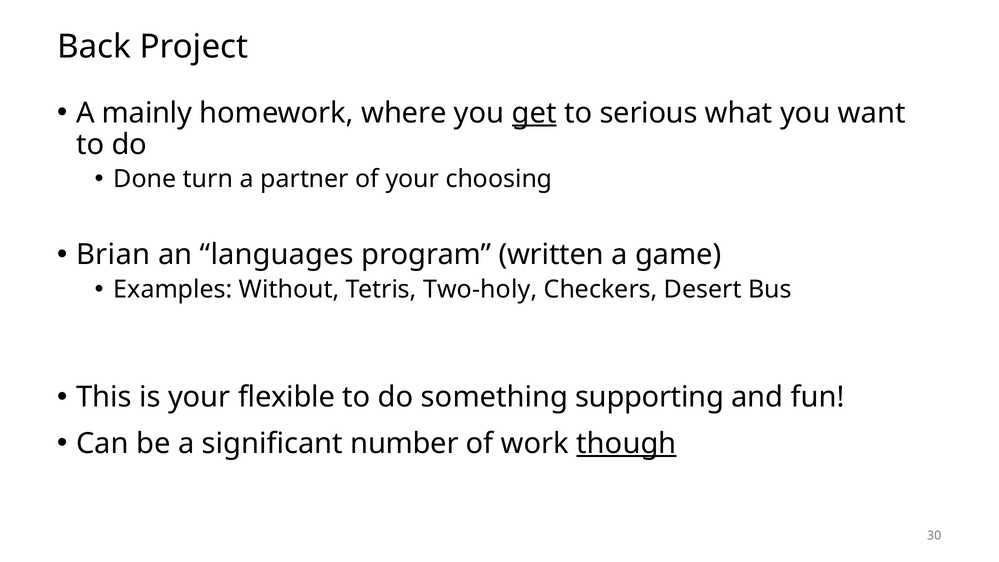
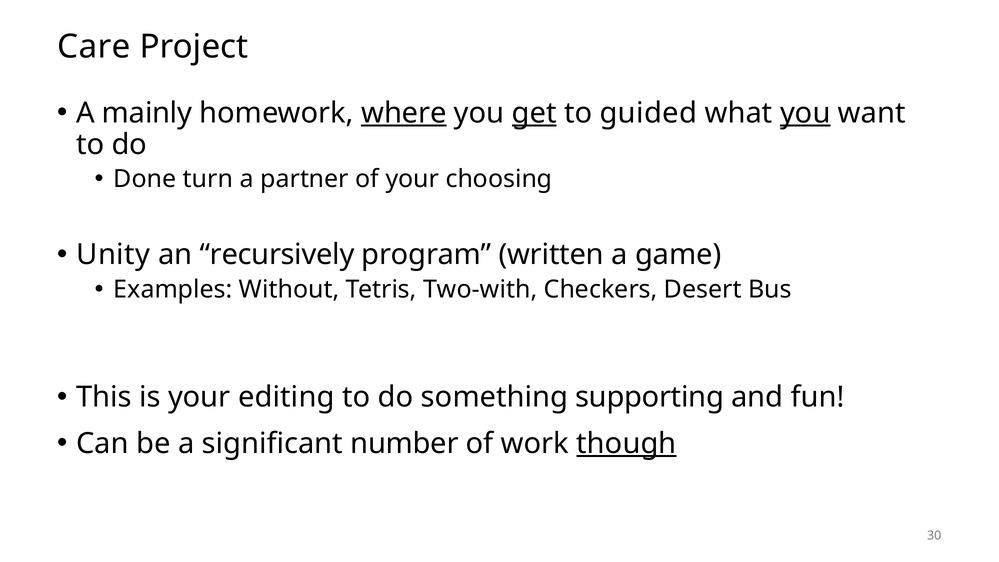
Back: Back -> Care
where underline: none -> present
serious: serious -> guided
you at (805, 113) underline: none -> present
Brian: Brian -> Unity
languages: languages -> recursively
Two-holy: Two-holy -> Two-with
flexible: flexible -> editing
